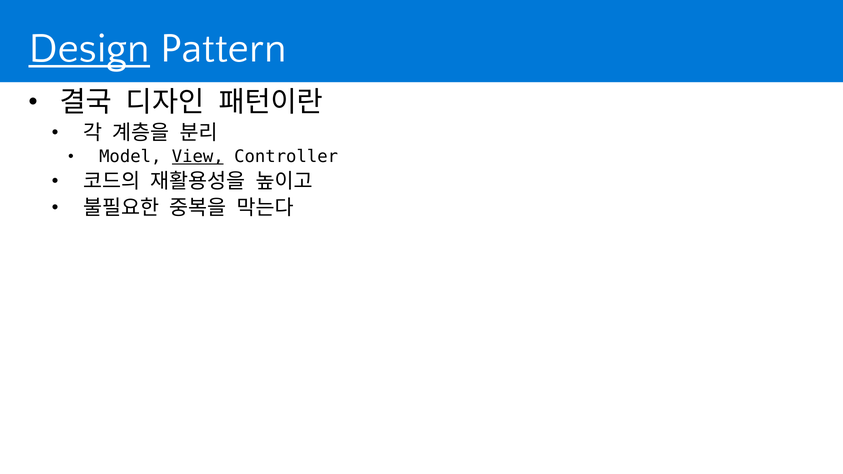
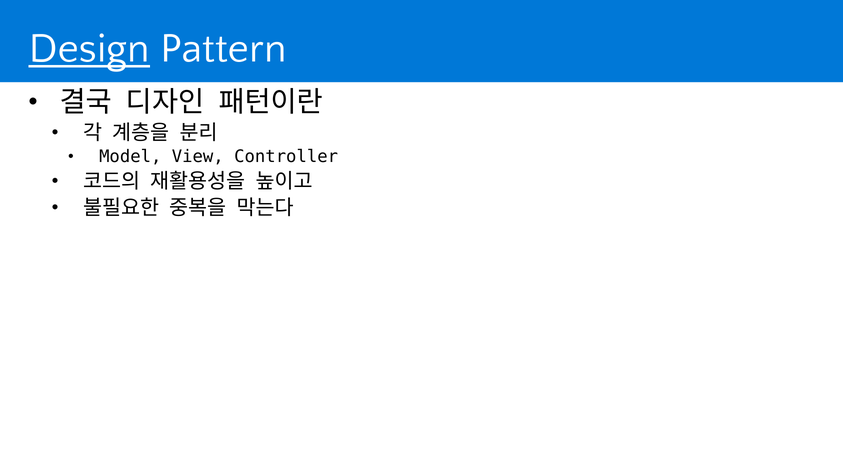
View underline: present -> none
